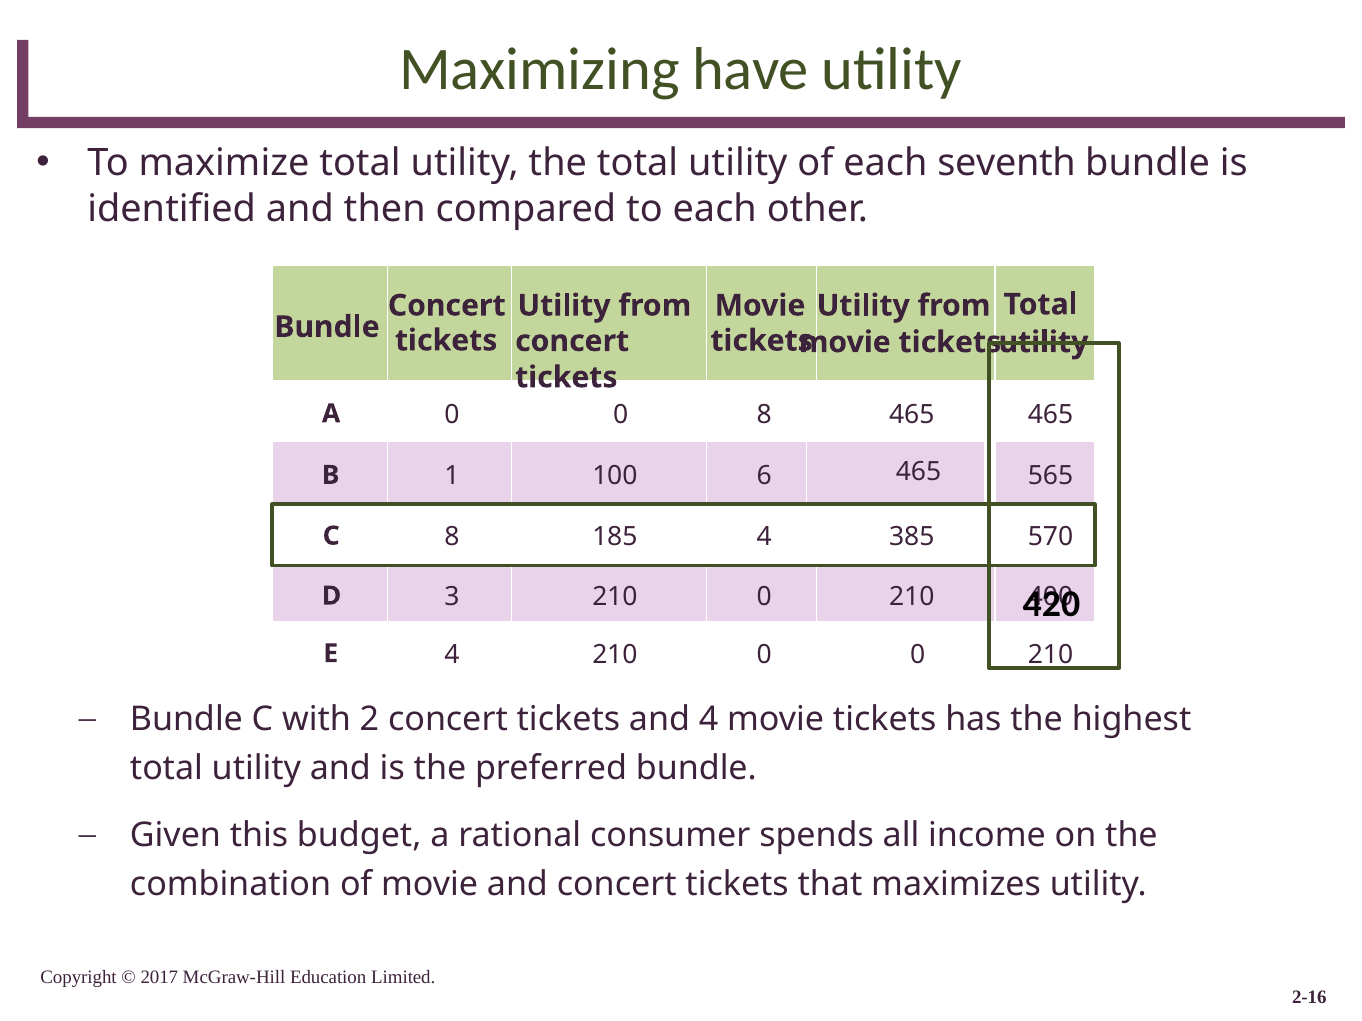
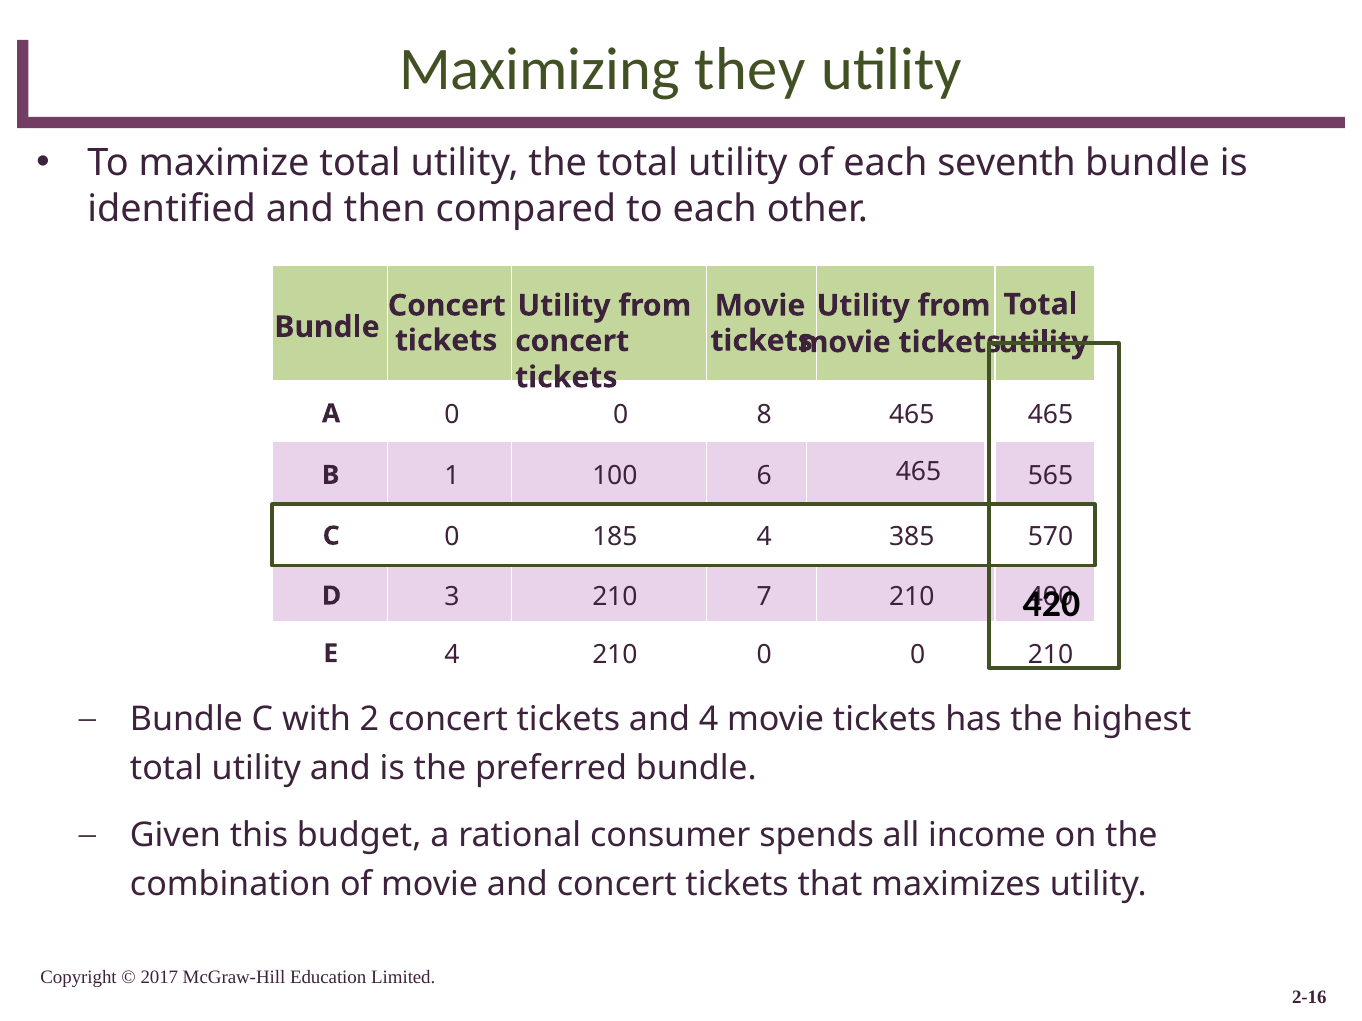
have: have -> they
C 8: 8 -> 0
3 0: 0 -> 7
